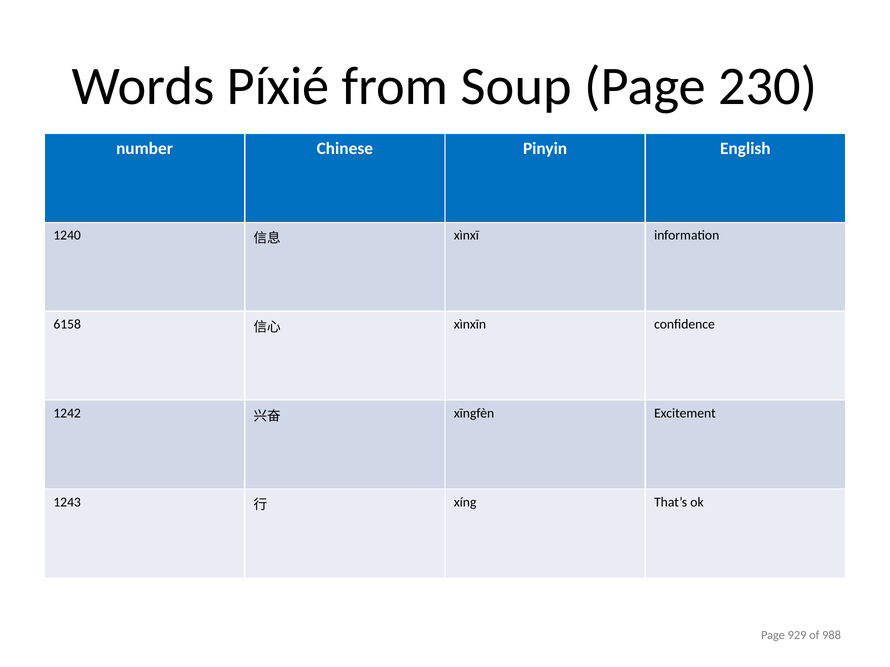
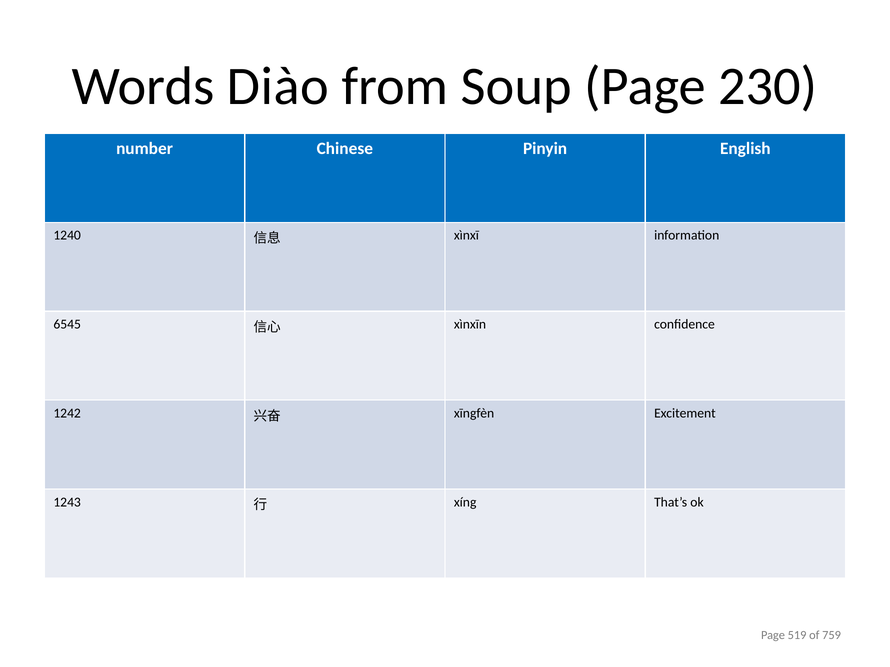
Píxié: Píxié -> Diào
6158: 6158 -> 6545
929: 929 -> 519
988: 988 -> 759
